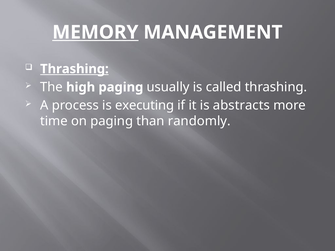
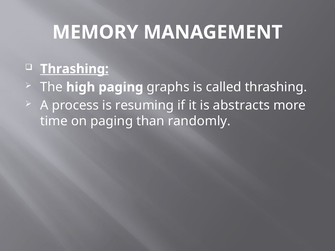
MEMORY underline: present -> none
usually: usually -> graphs
executing: executing -> resuming
